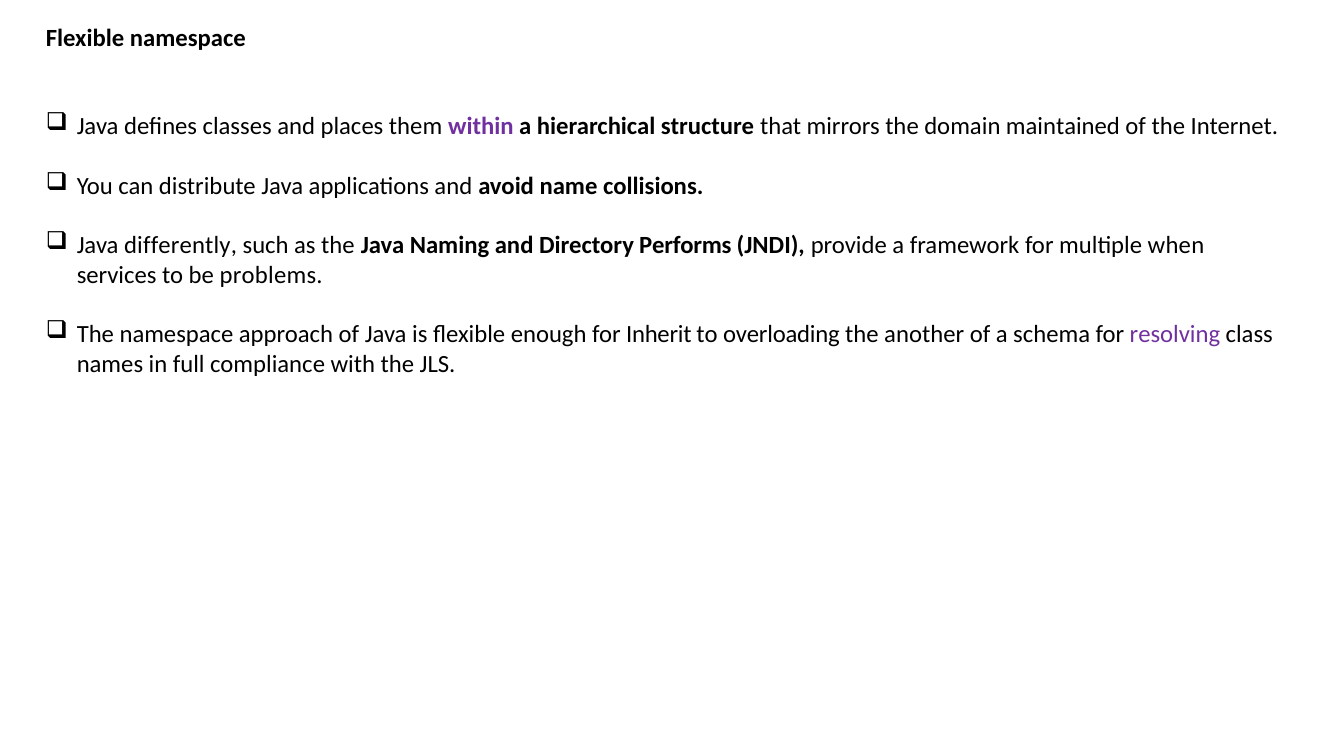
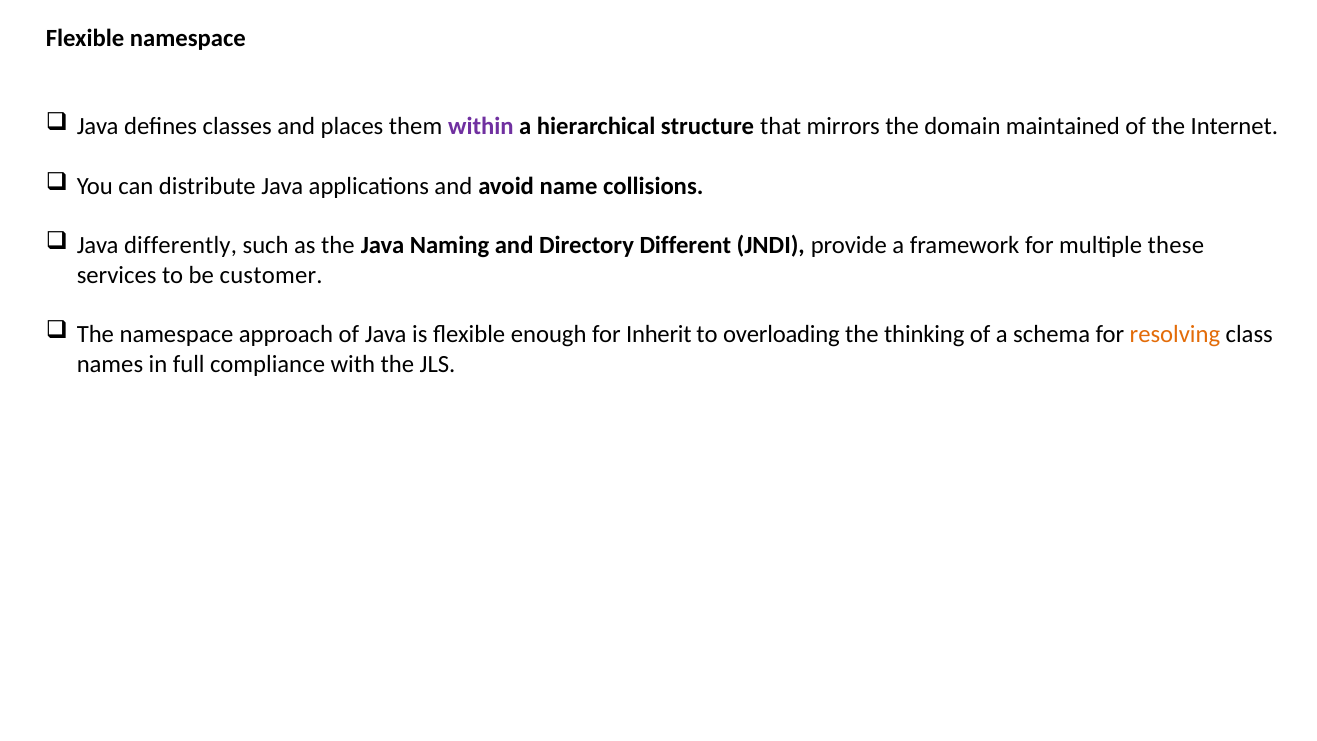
Performs: Performs -> Different
when: when -> these
problems: problems -> customer
another: another -> thinking
resolving colour: purple -> orange
